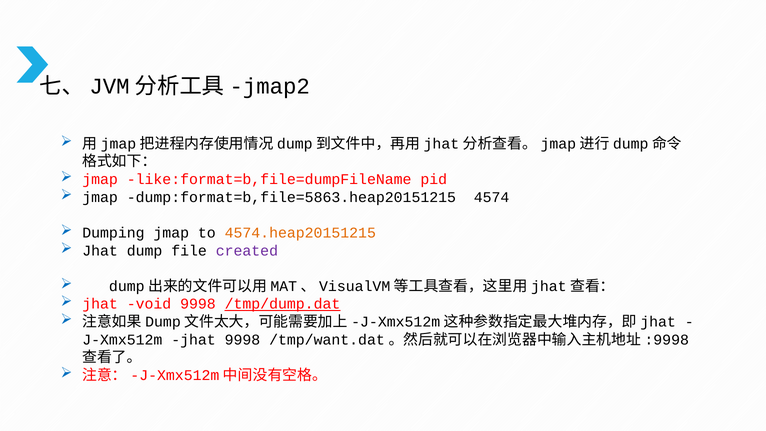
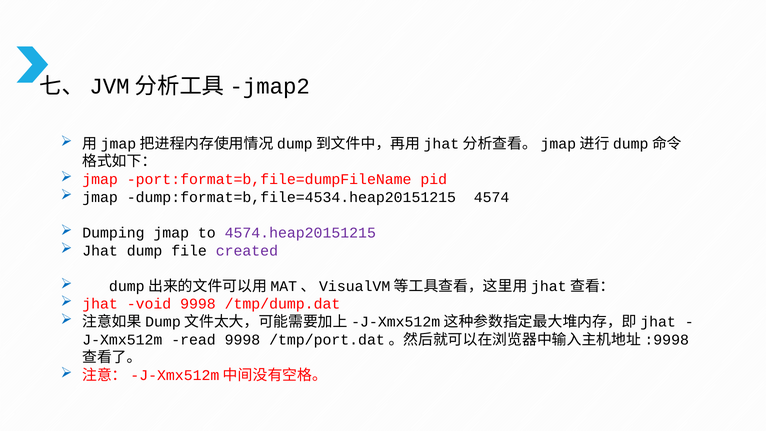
like:format=b,file=dumpFileName: like:format=b,file=dumpFileName -> port:format=b,file=dumpFileName
dump:format=b,file=5863.heap20151215: dump:format=b,file=5863.heap20151215 -> dump:format=b,file=4534.heap20151215
4574.heap20151215 colour: orange -> purple
/tmp/dump.dat underline: present -> none
J-Xmx512m jhat: jhat -> read
/tmp/want.dat: /tmp/want.dat -> /tmp/port.dat
